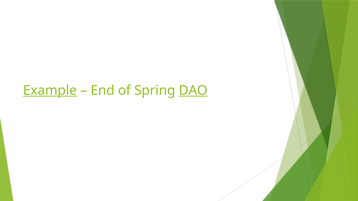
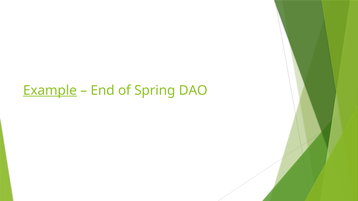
DAO underline: present -> none
